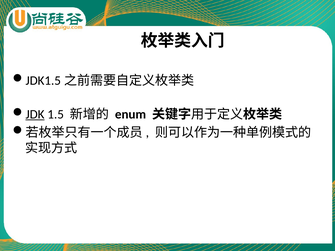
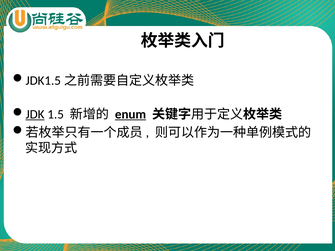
enum underline: none -> present
